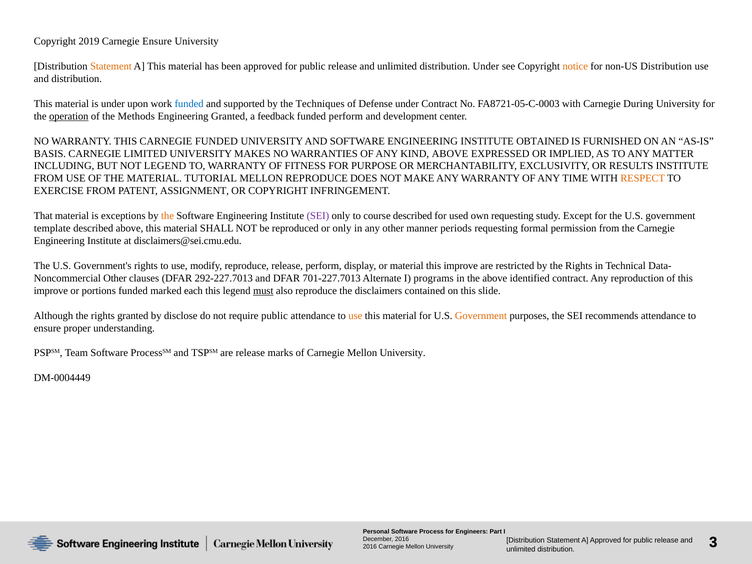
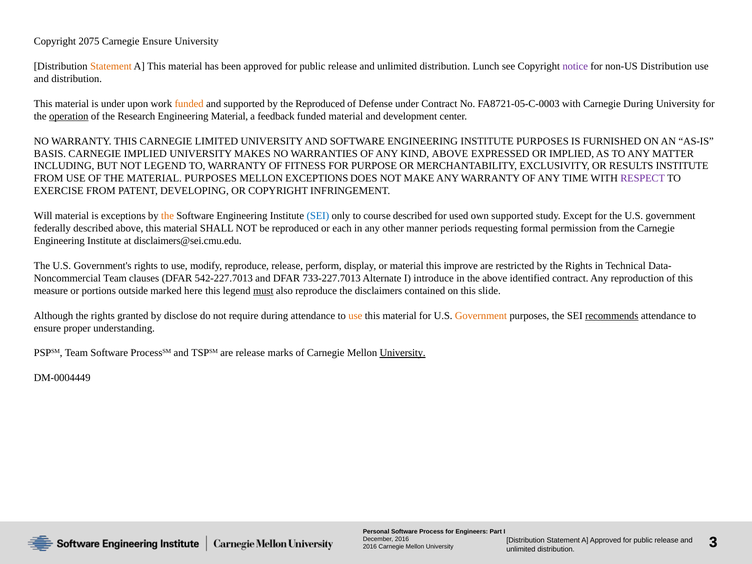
2019: 2019 -> 2075
distribution Under: Under -> Lunch
notice colour: orange -> purple
funded at (189, 104) colour: blue -> orange
the Techniques: Techniques -> Reproduced
Methods: Methods -> Research
Engineering Granted: Granted -> Material
funded perform: perform -> material
CARNEGIE FUNDED: FUNDED -> LIMITED
INSTITUTE OBTAINED: OBTAINED -> PURPOSES
CARNEGIE LIMITED: LIMITED -> IMPLIED
MATERIAL TUTORIAL: TUTORIAL -> PURPOSES
MELLON REPRODUCE: REPRODUCE -> EXCEPTIONS
RESPECT colour: orange -> purple
ASSIGNMENT: ASSIGNMENT -> DEVELOPING
That: That -> Will
SEI at (318, 216) colour: purple -> blue
own requesting: requesting -> supported
template: template -> federally
or only: only -> each
Other at (115, 278): Other -> Team
292-227.7013: 292-227.7013 -> 542-227.7013
701-227.7013: 701-227.7013 -> 733-227.7013
programs: programs -> introduce
improve at (51, 291): improve -> measure
portions funded: funded -> outside
each: each -> here
require public: public -> during
recommends underline: none -> present
University at (403, 353) underline: none -> present
